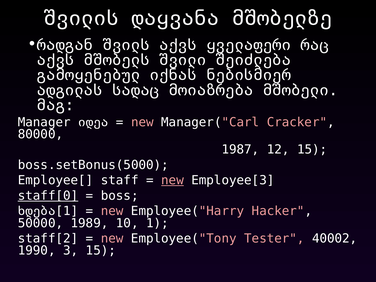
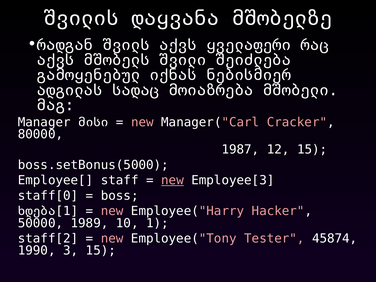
იდეა: იდეა -> მისი
staff[0 underline: present -> none
40002: 40002 -> 45874
